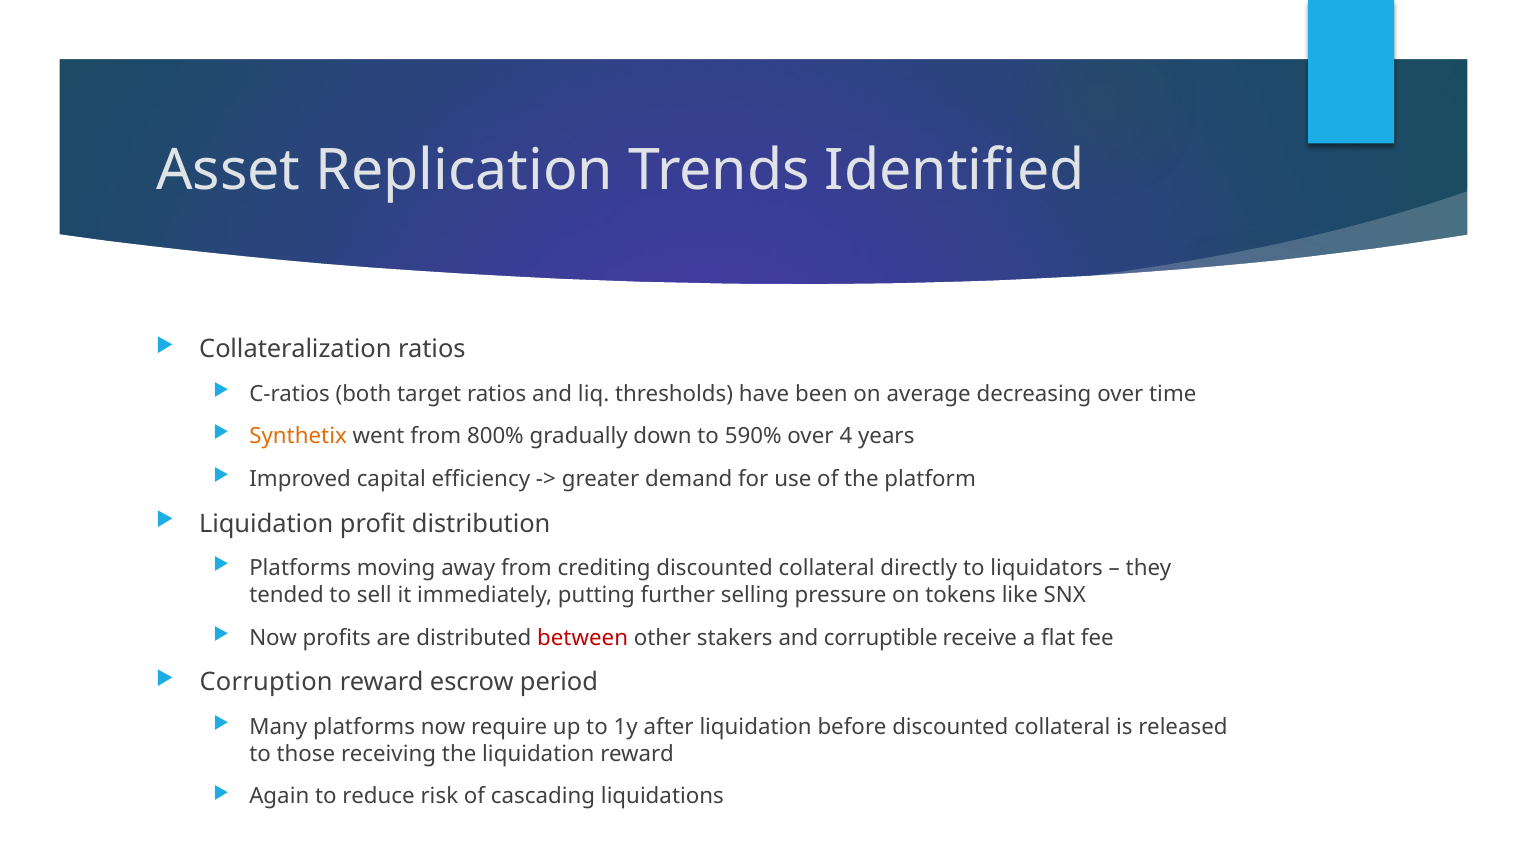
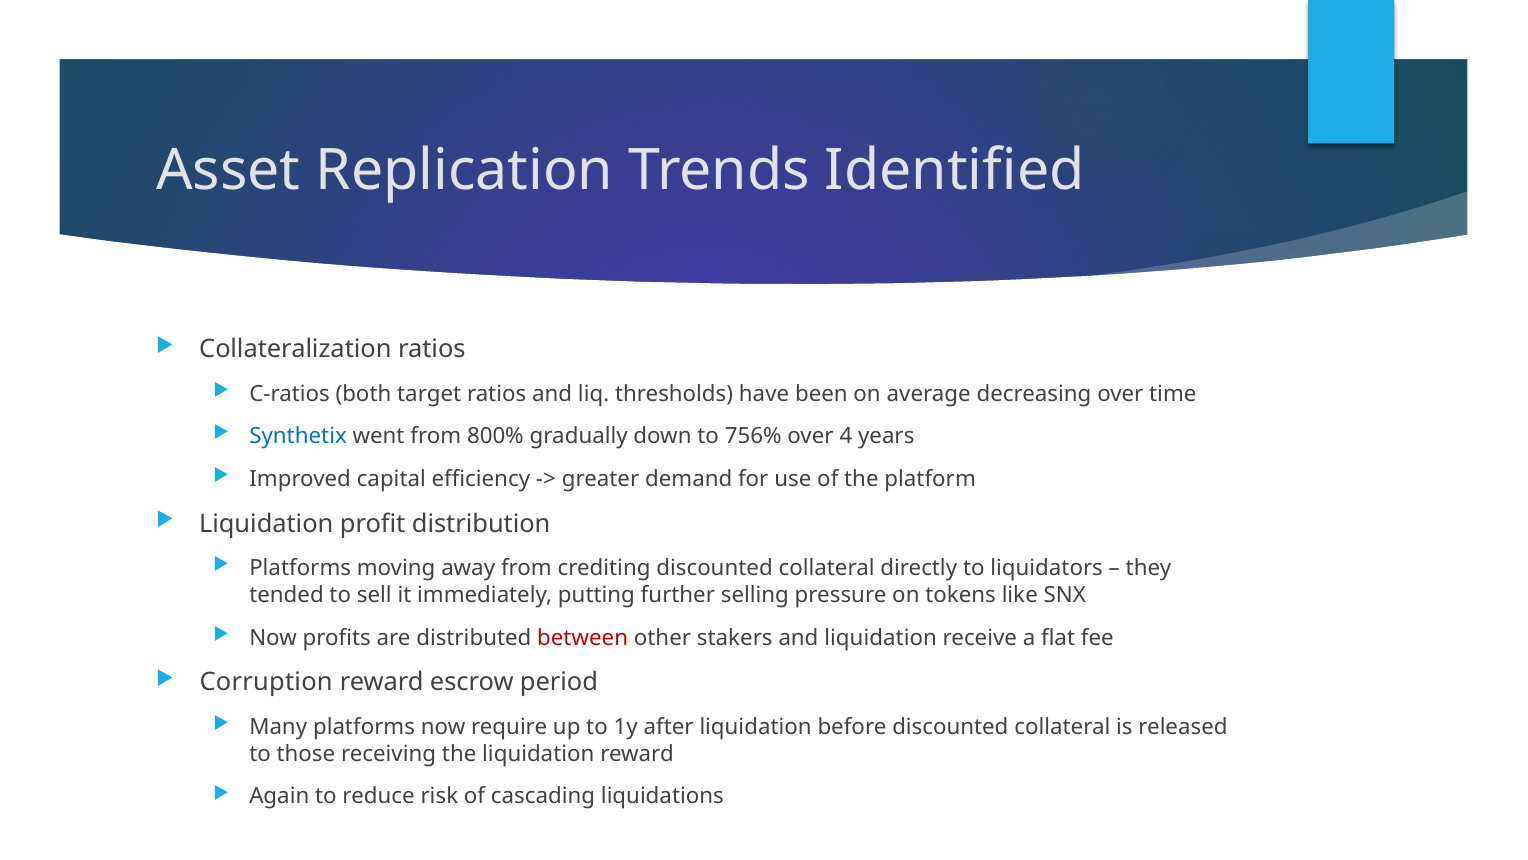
Synthetix colour: orange -> blue
590%: 590% -> 756%
and corruptible: corruptible -> liquidation
